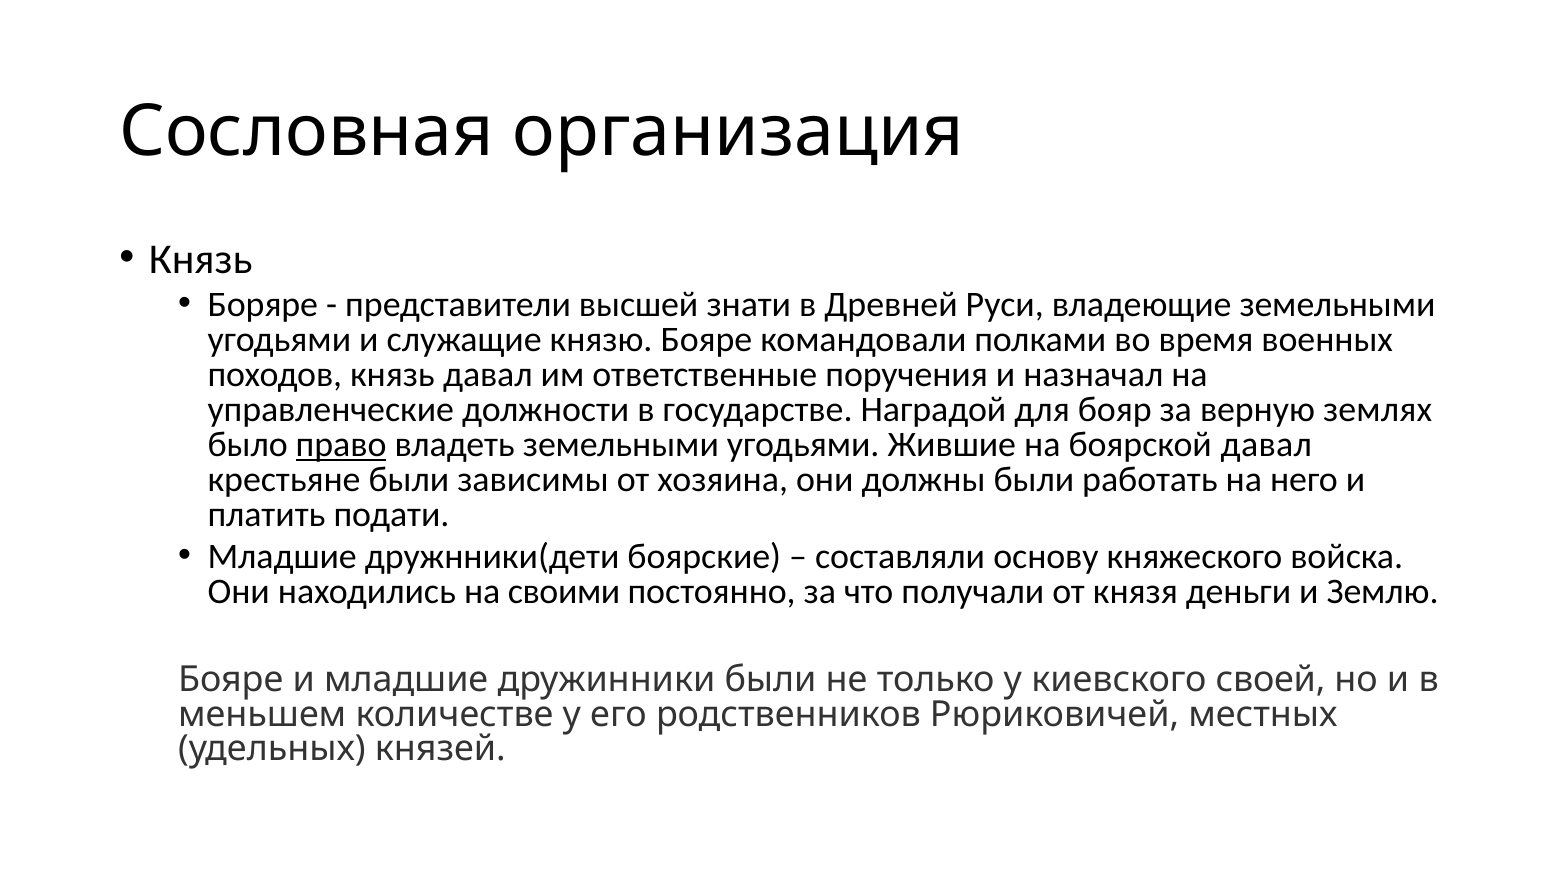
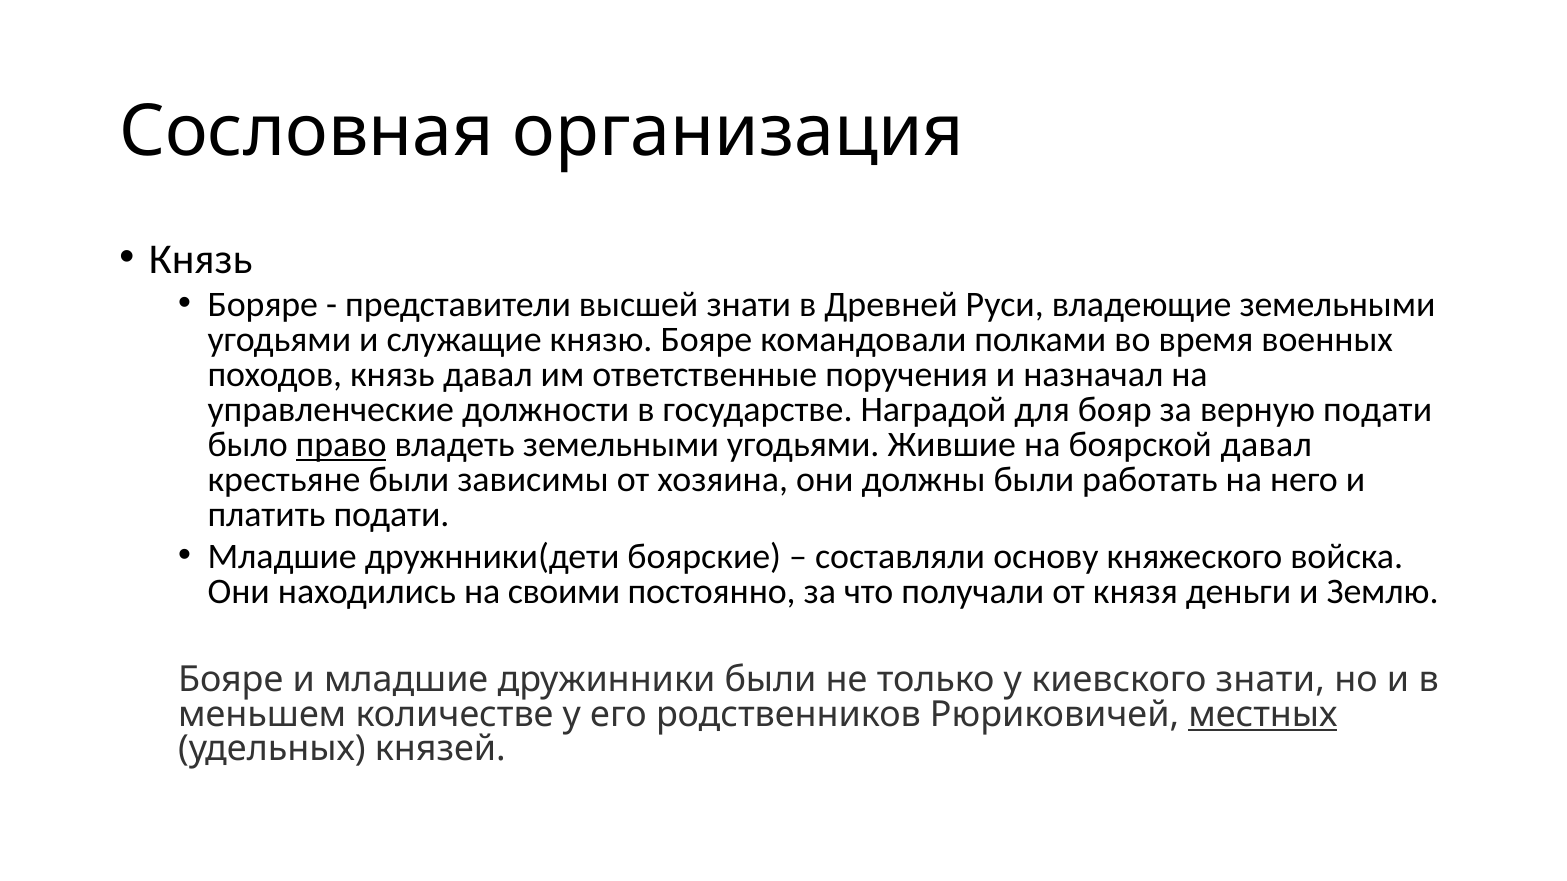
верную землях: землях -> подати
киевского своей: своей -> знати
местных underline: none -> present
